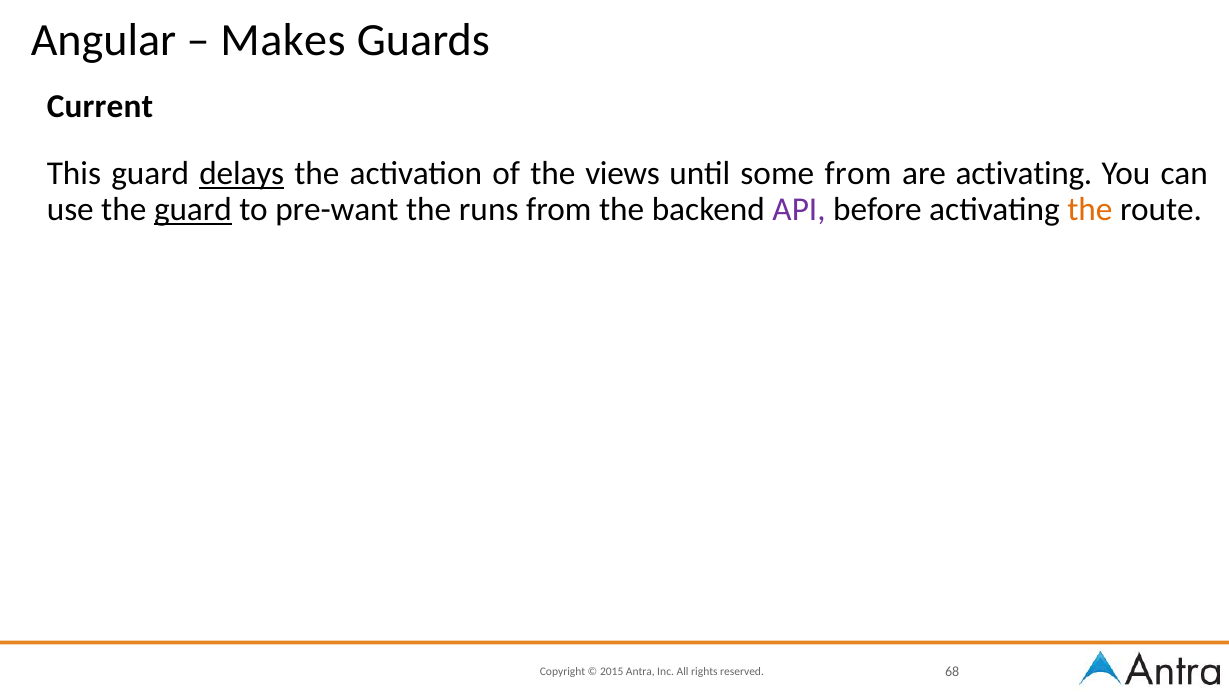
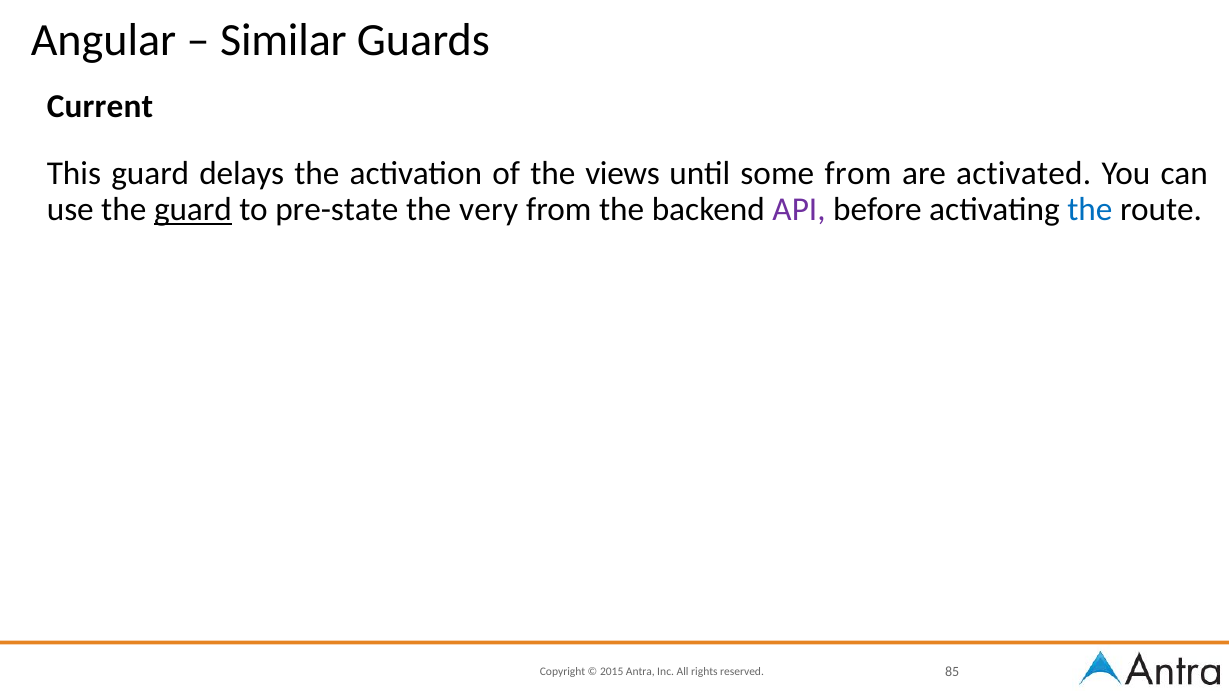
Makes: Makes -> Similar
delays underline: present -> none
are activating: activating -> activated
pre-want: pre-want -> pre-state
runs: runs -> very
the at (1090, 209) colour: orange -> blue
68: 68 -> 85
